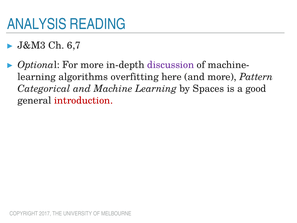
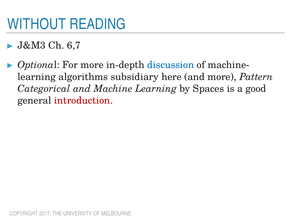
ANALYSIS: ANALYSIS -> WITHOUT
discussion colour: purple -> blue
overfitting: overfitting -> subsidiary
